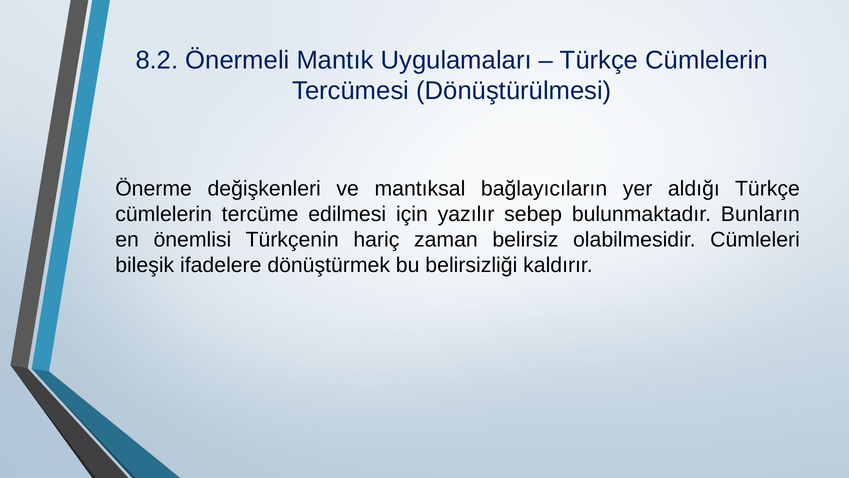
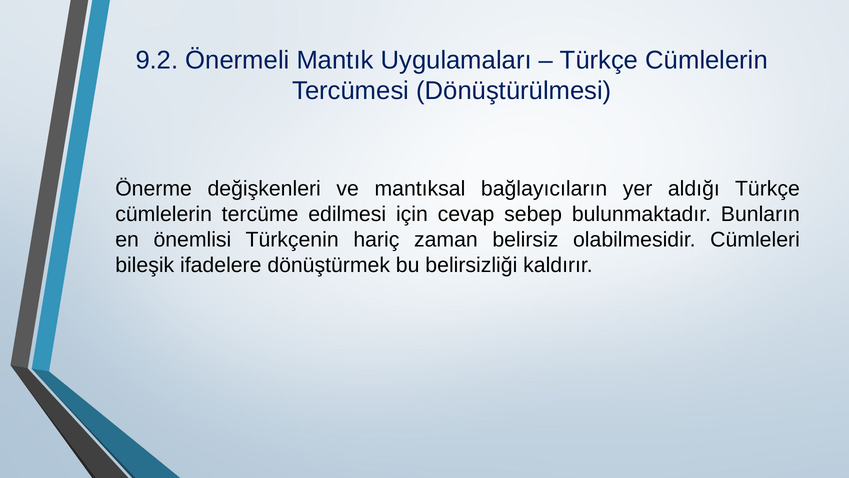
8.2: 8.2 -> 9.2
yazılır: yazılır -> cevap
